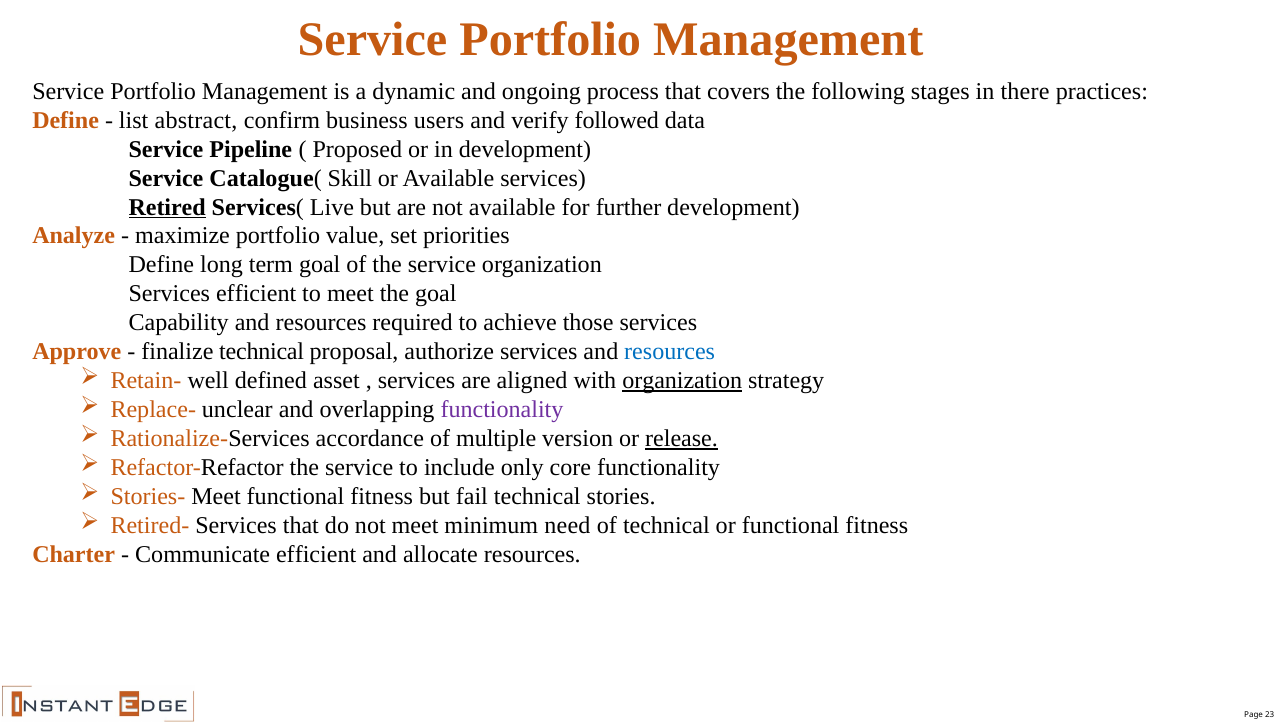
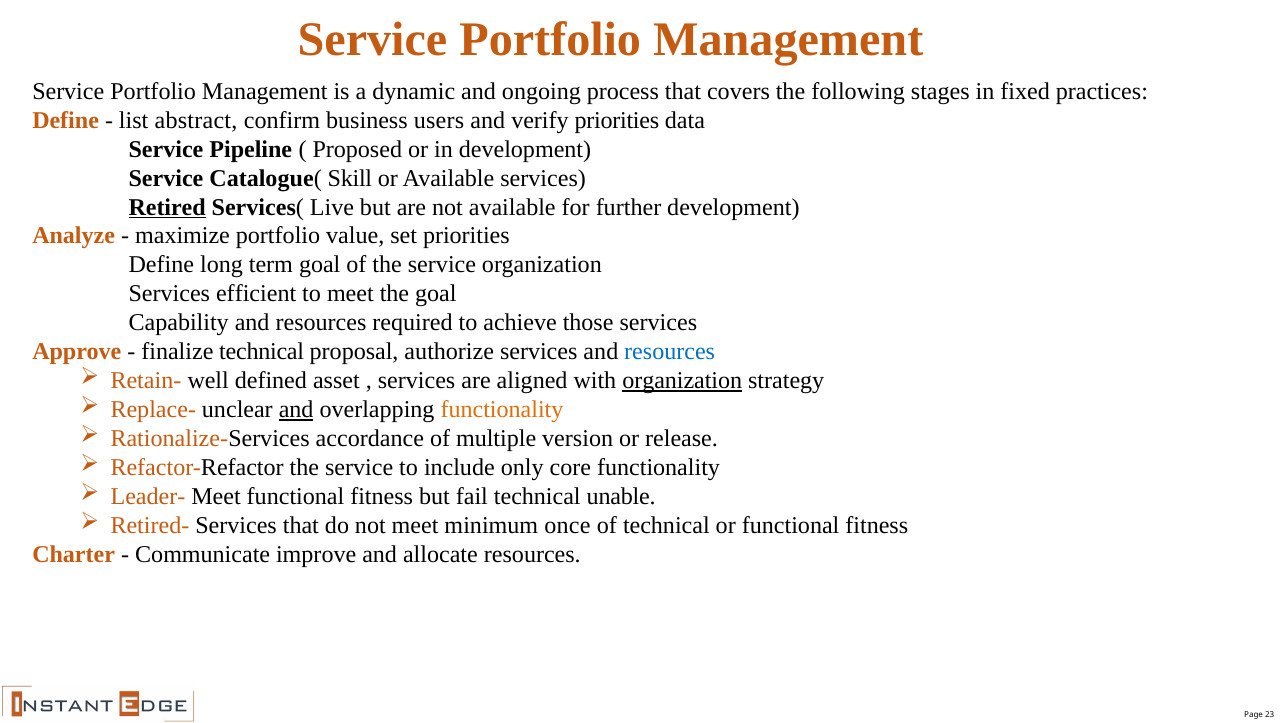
there: there -> fixed
verify followed: followed -> priorities
and at (296, 409) underline: none -> present
functionality at (502, 409) colour: purple -> orange
release underline: present -> none
Stories-: Stories- -> Leader-
stories: stories -> unable
need: need -> once
Communicate efficient: efficient -> improve
